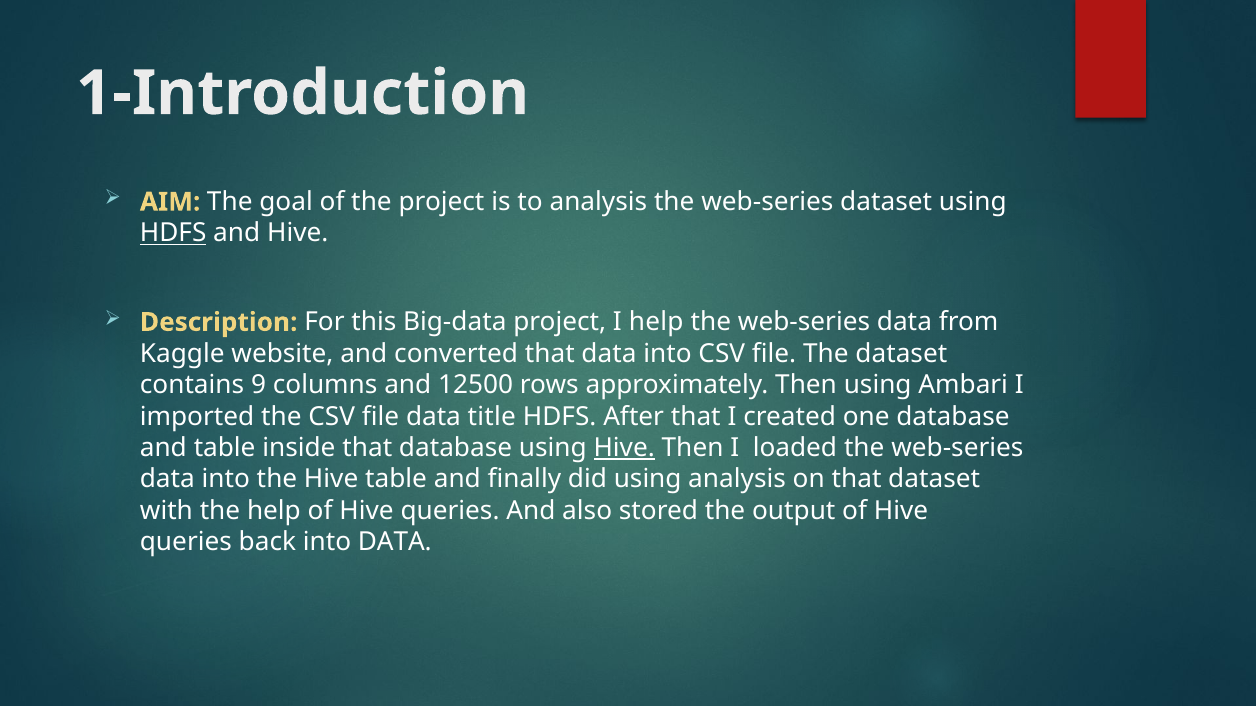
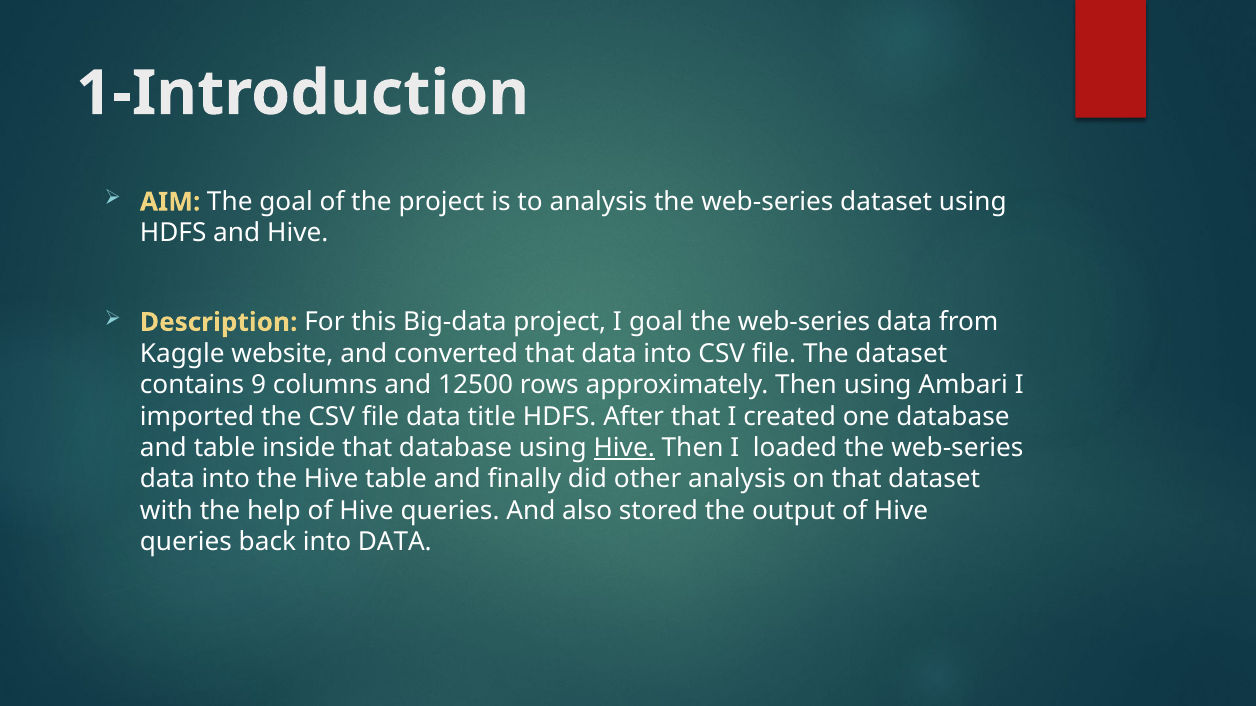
HDFS at (173, 233) underline: present -> none
I help: help -> goal
did using: using -> other
